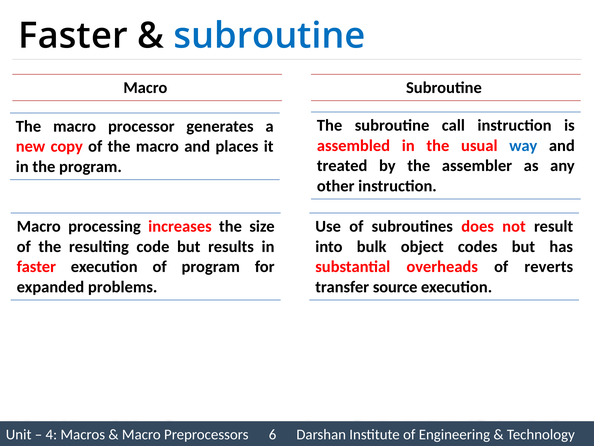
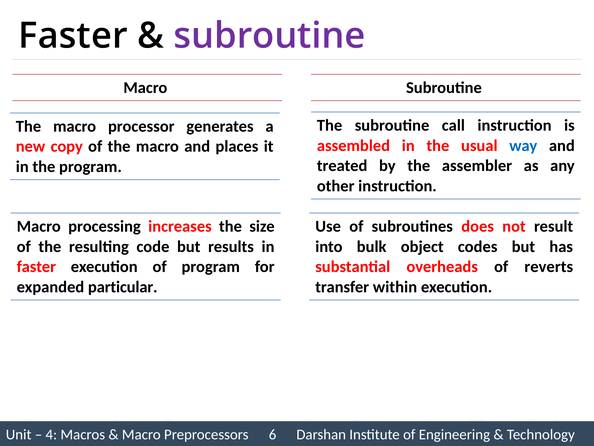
subroutine at (269, 36) colour: blue -> purple
problems: problems -> particular
source: source -> within
